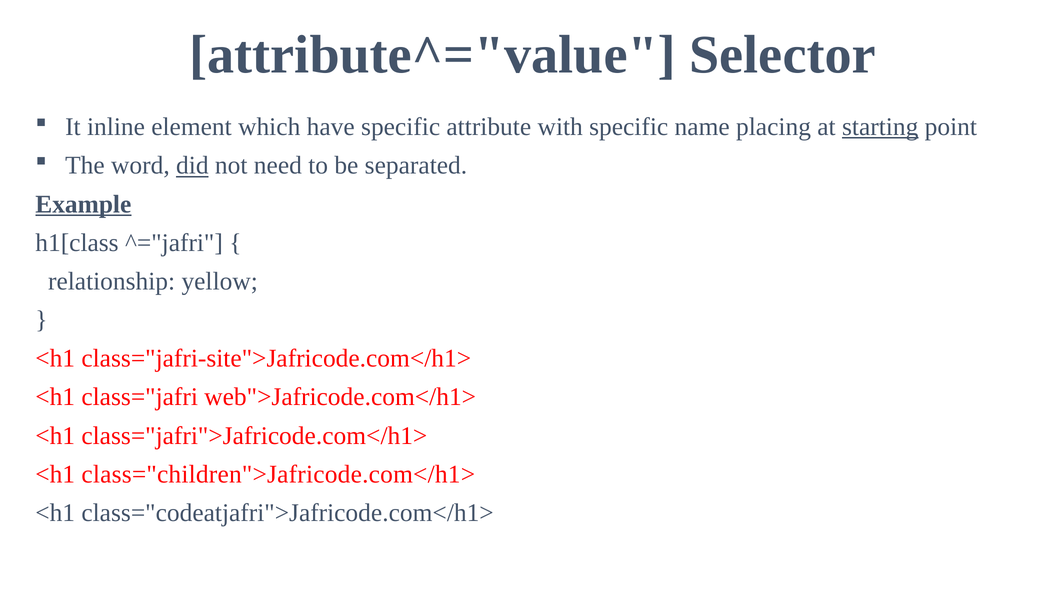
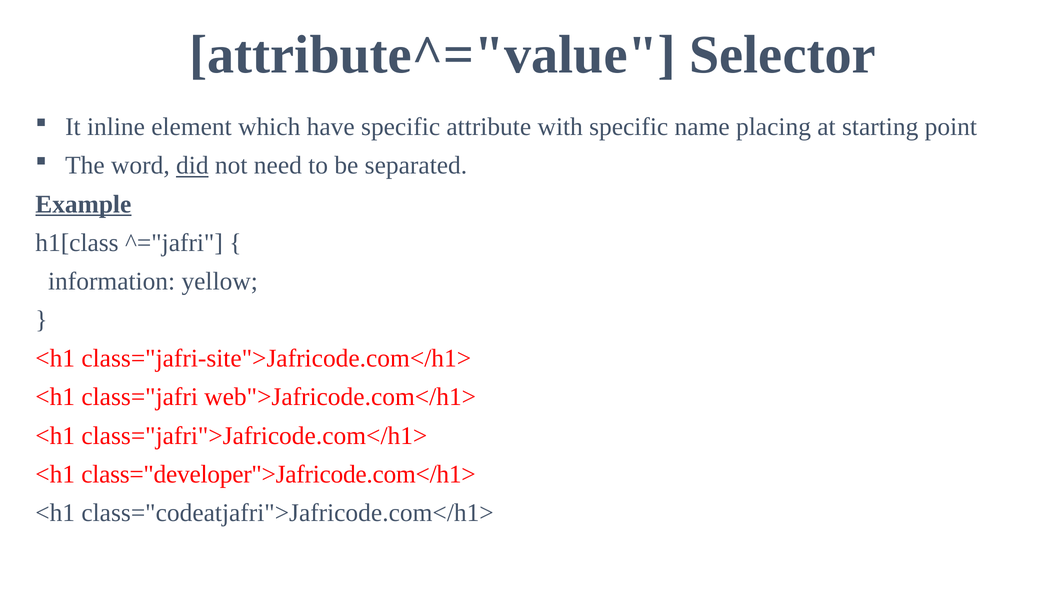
starting underline: present -> none
relationship: relationship -> information
class="children">Jafricode.com</h1>: class="children">Jafricode.com</h1> -> class="developer">Jafricode.com</h1>
